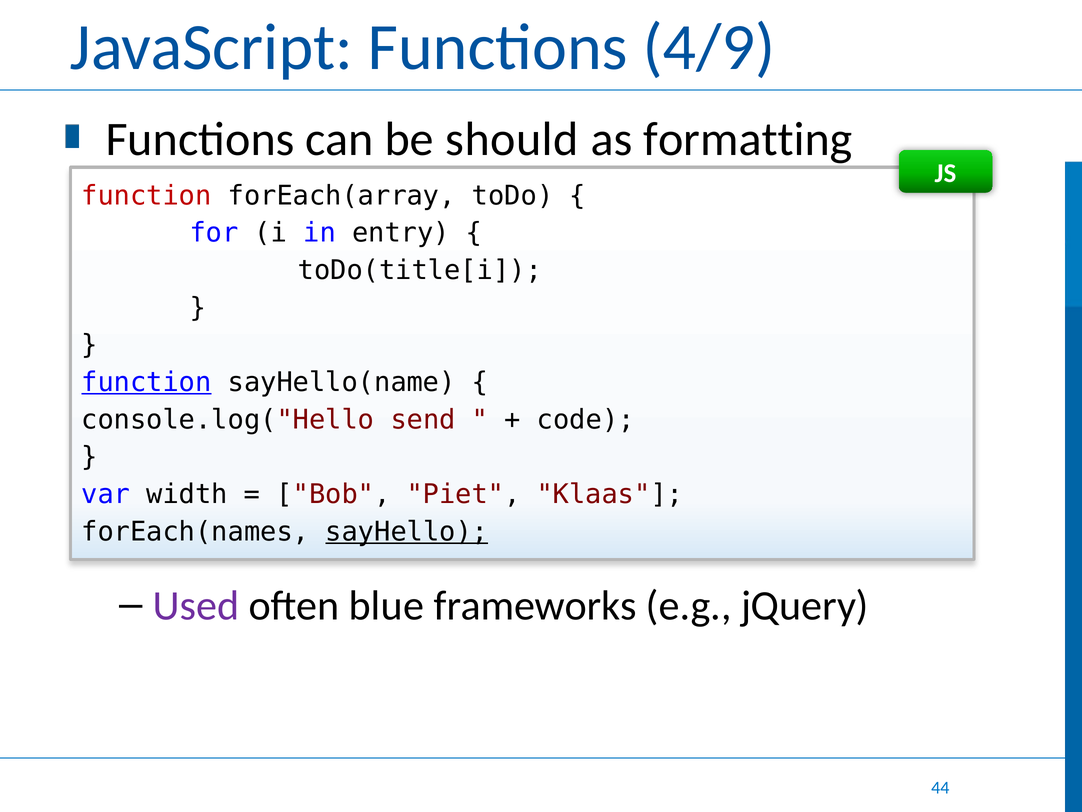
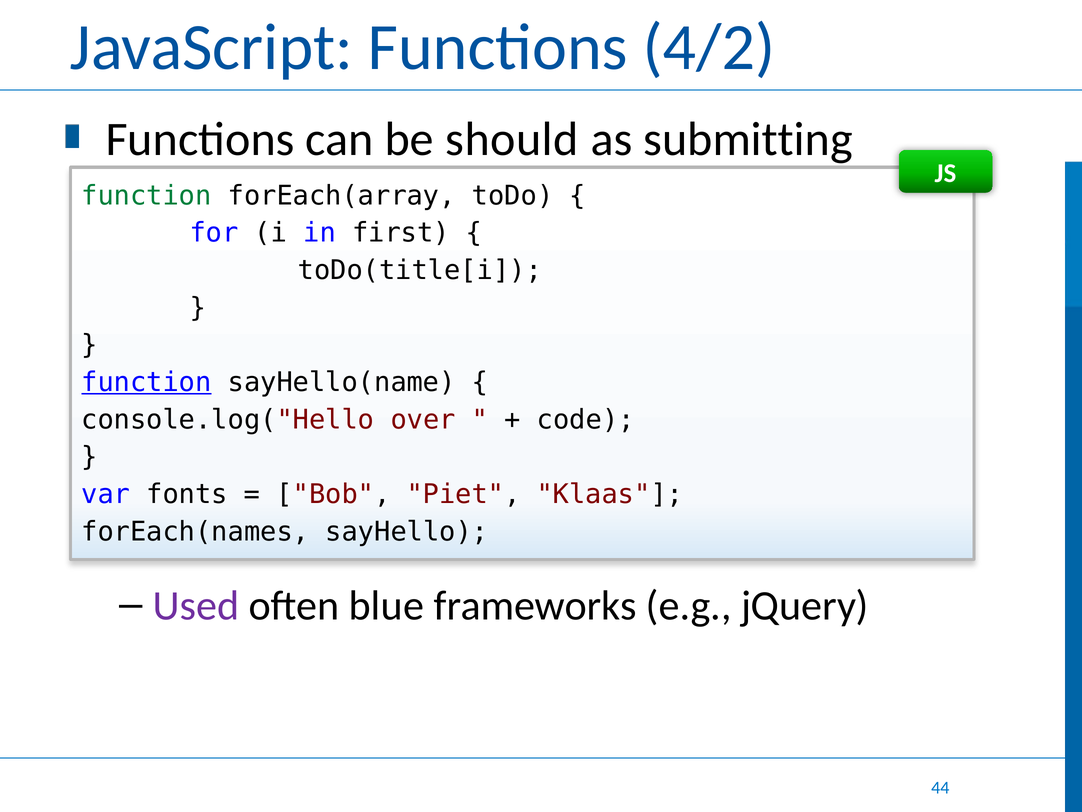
4/9: 4/9 -> 4/2
formatting: formatting -> submitting
function at (146, 195) colour: red -> green
entry: entry -> first
send: send -> over
width: width -> fonts
sayHello underline: present -> none
